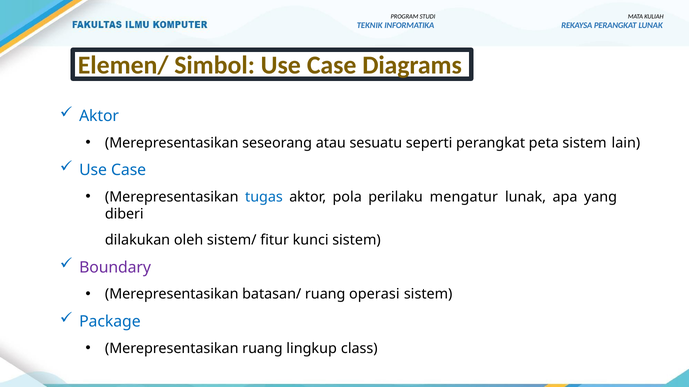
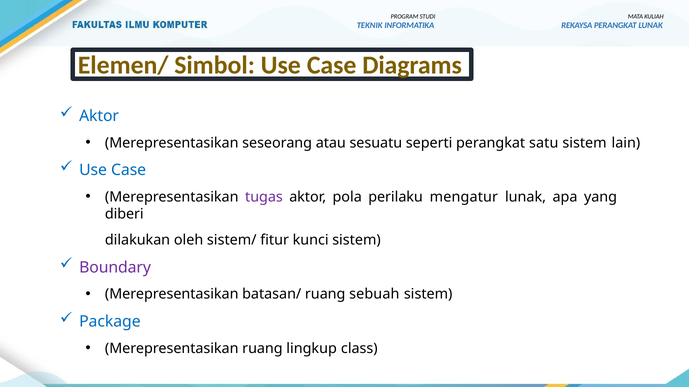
peta: peta -> satu
tugas colour: blue -> purple
operasi: operasi -> sebuah
